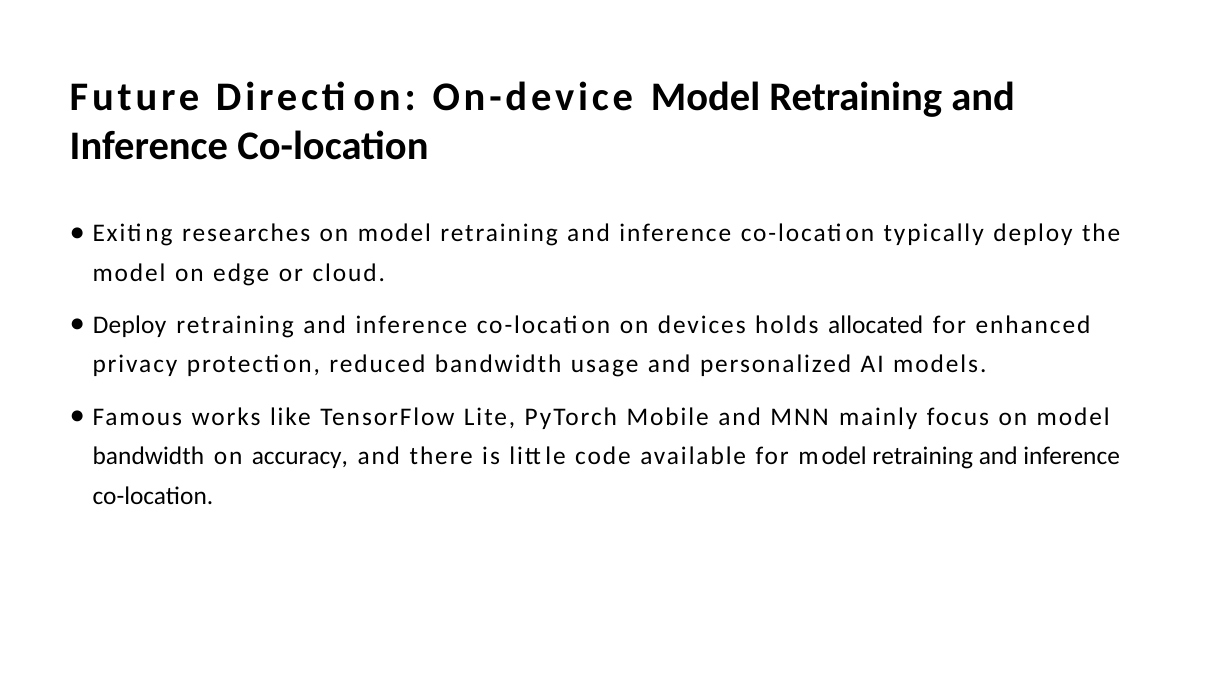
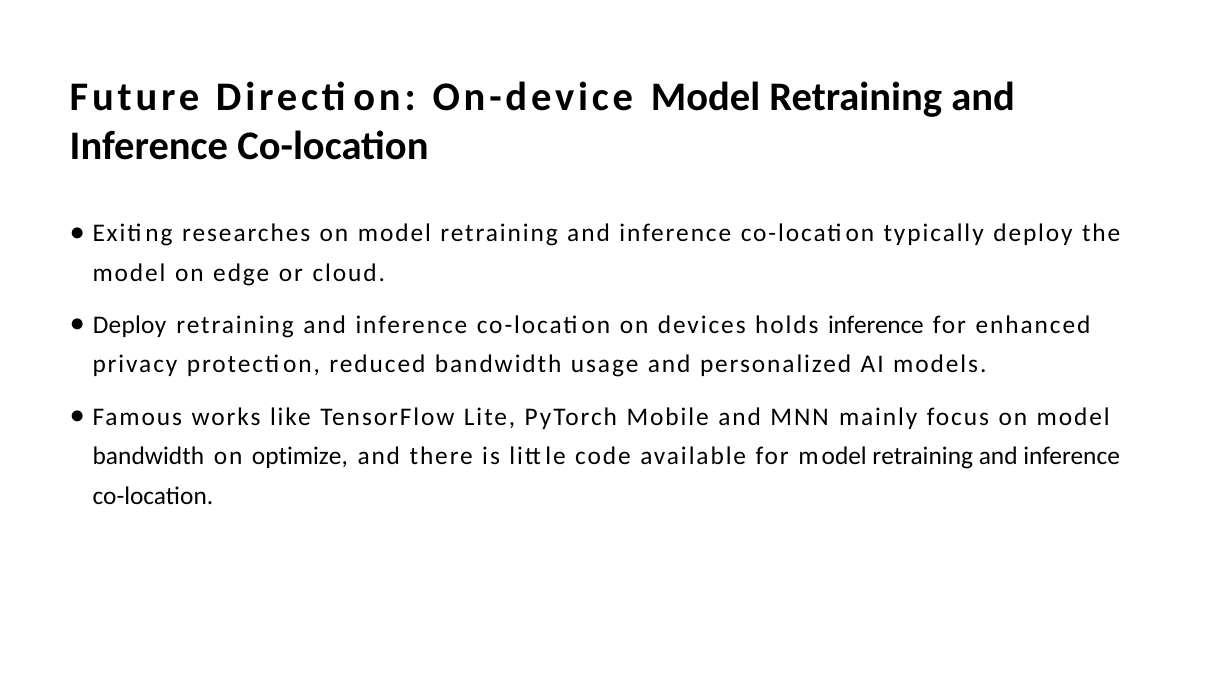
holds allocated: allocated -> inference
accuracy: accuracy -> optimize
